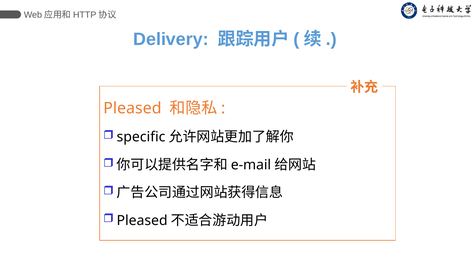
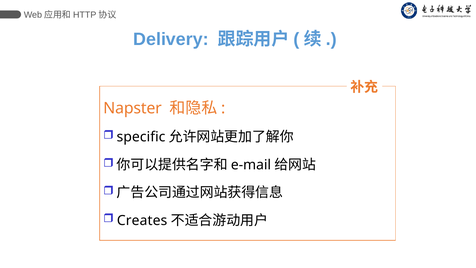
Pleased at (132, 108): Pleased -> Napster
Pleased at (142, 220): Pleased -> Creates
